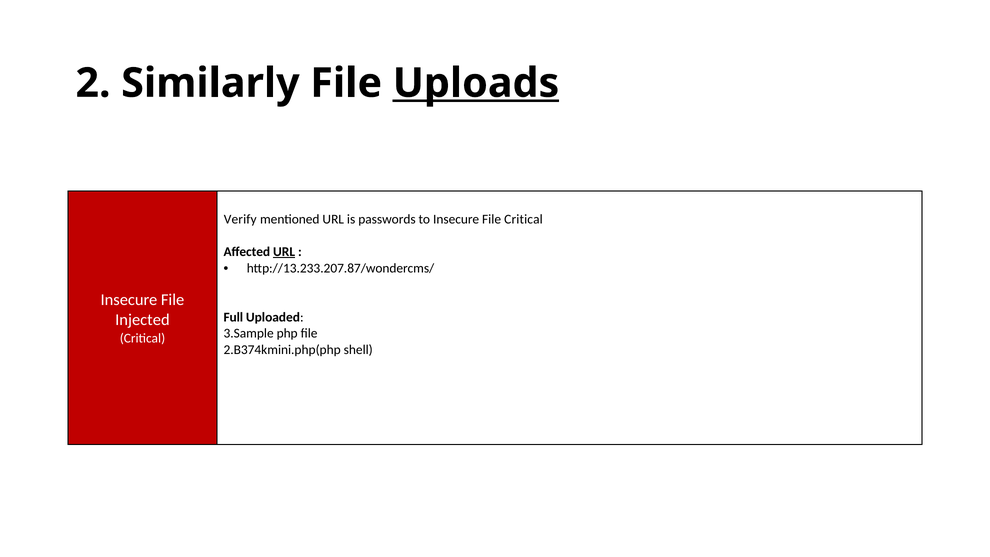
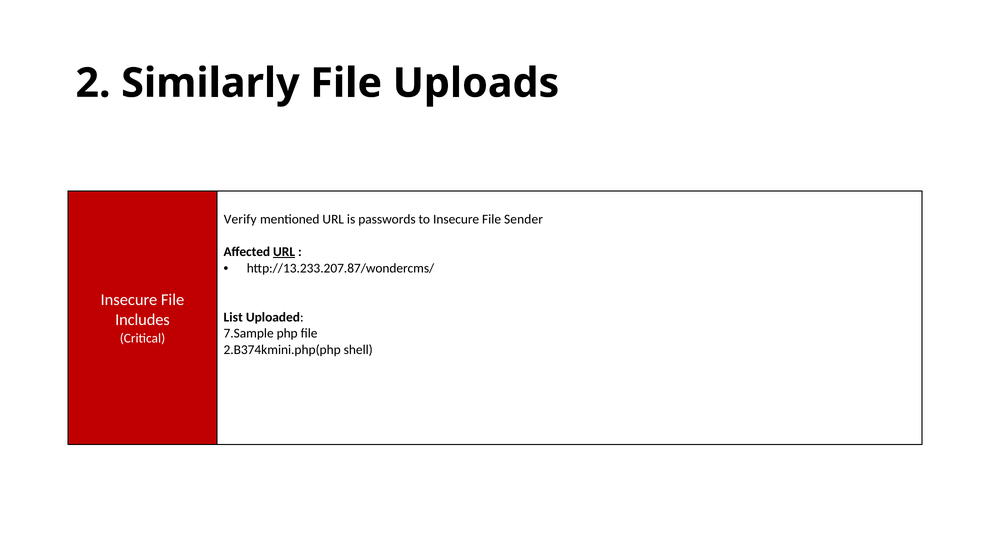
Uploads underline: present -> none
File Critical: Critical -> Sender
Full: Full -> List
Injected: Injected -> Includes
3.Sample: 3.Sample -> 7.Sample
